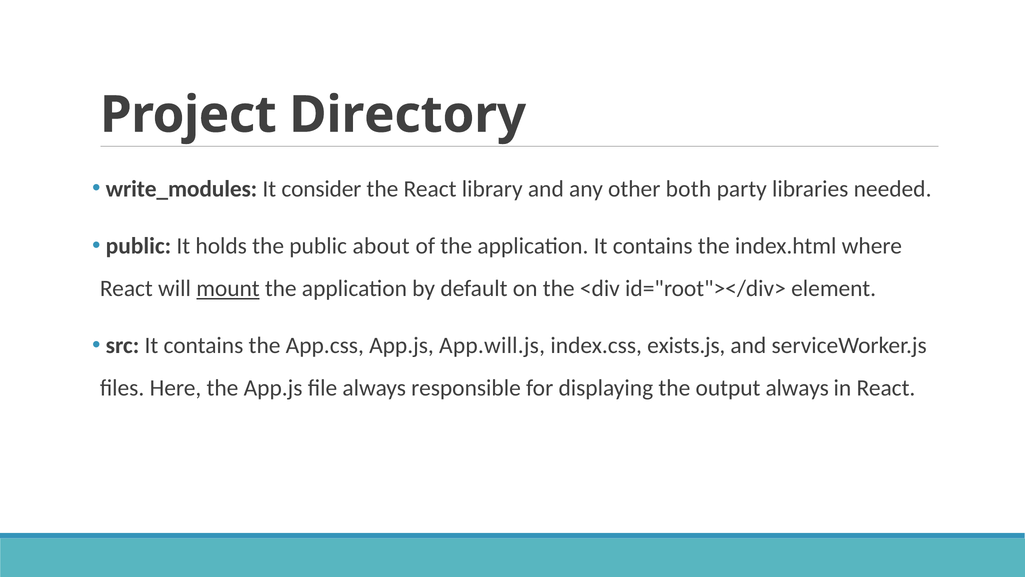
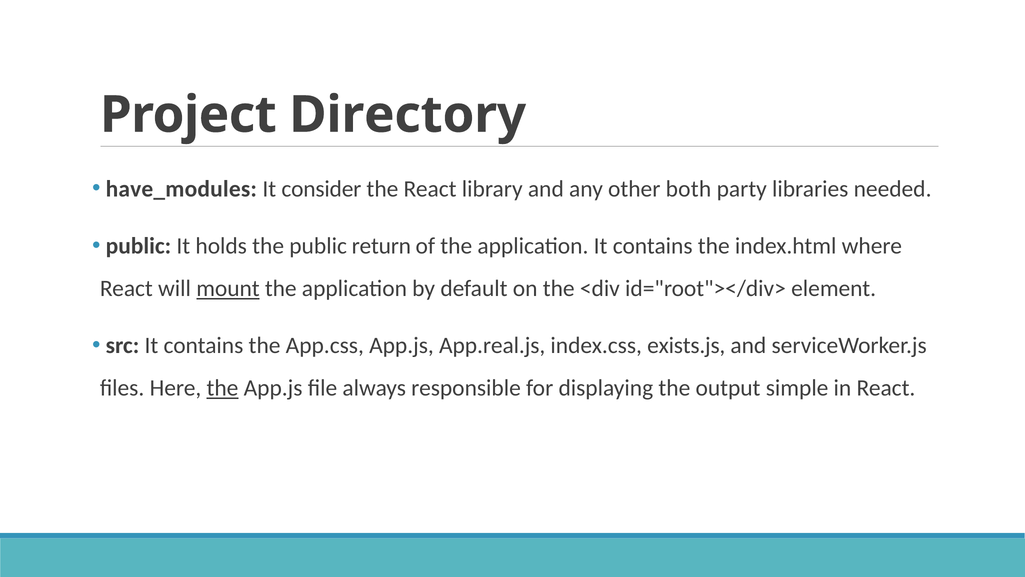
write_modules: write_modules -> have_modules
about: about -> return
App.will.js: App.will.js -> App.real.js
the at (222, 388) underline: none -> present
output always: always -> simple
